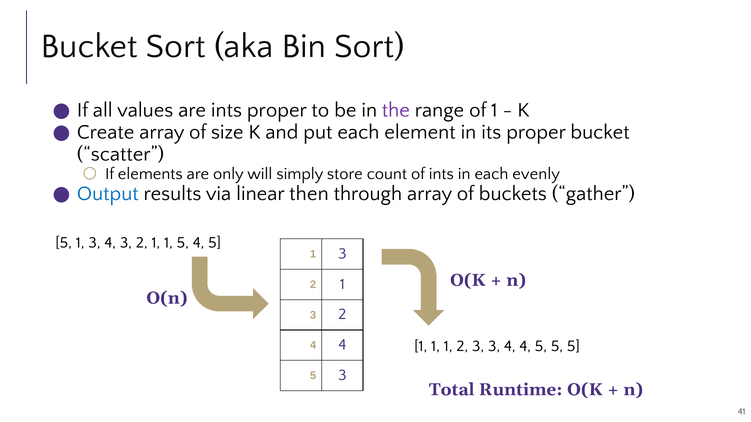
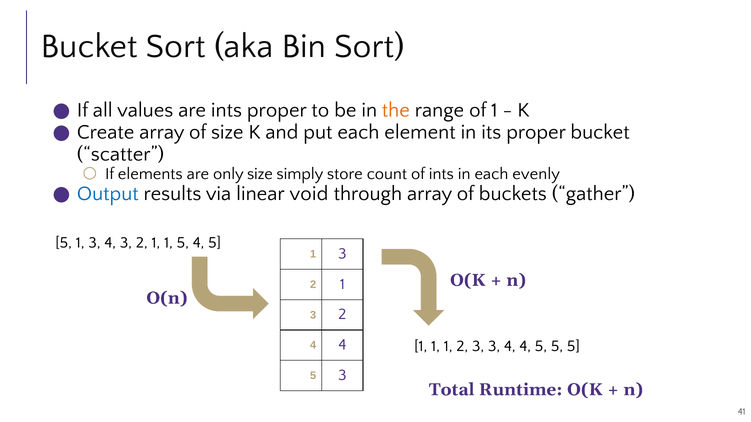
the colour: purple -> orange
only will: will -> size
then: then -> void
